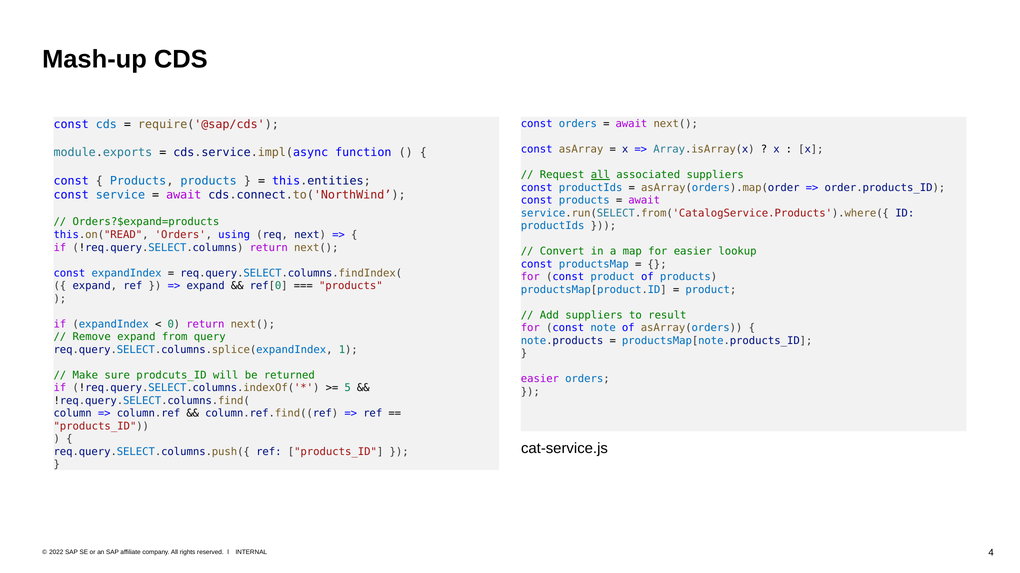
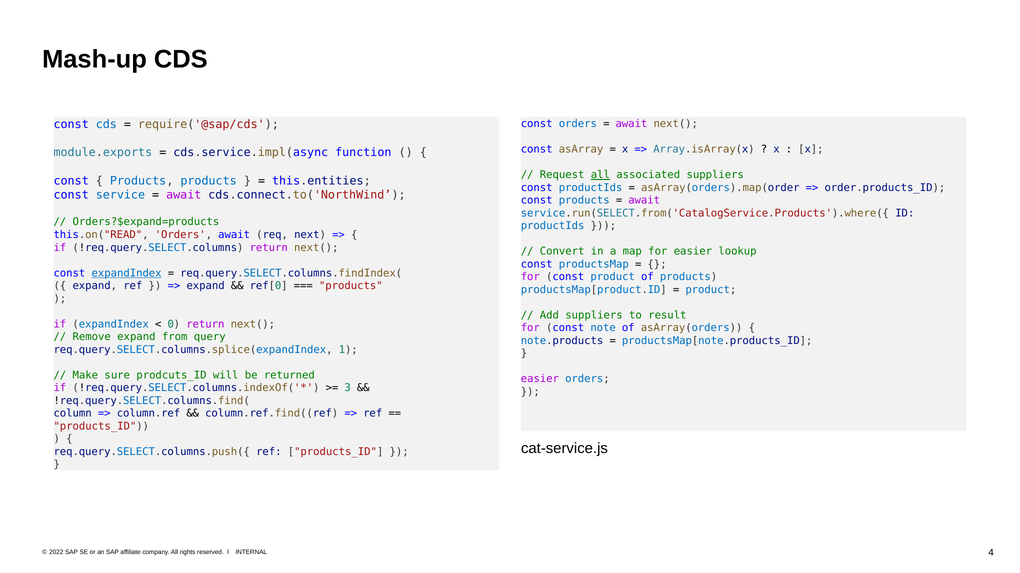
Orders using: using -> await
expandIndex at (127, 273) underline: none -> present
5: 5 -> 3
